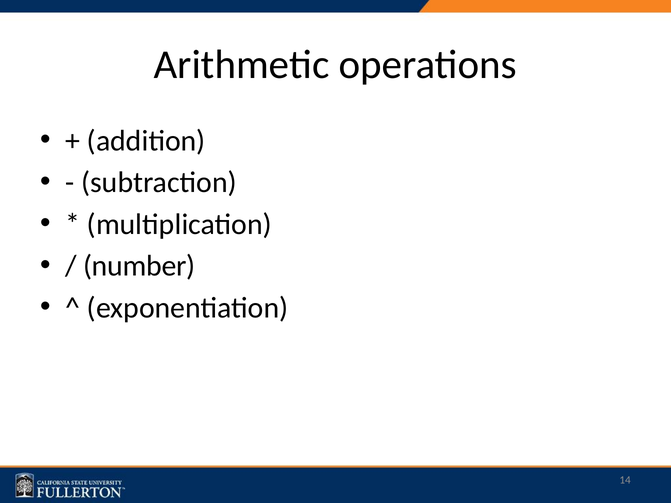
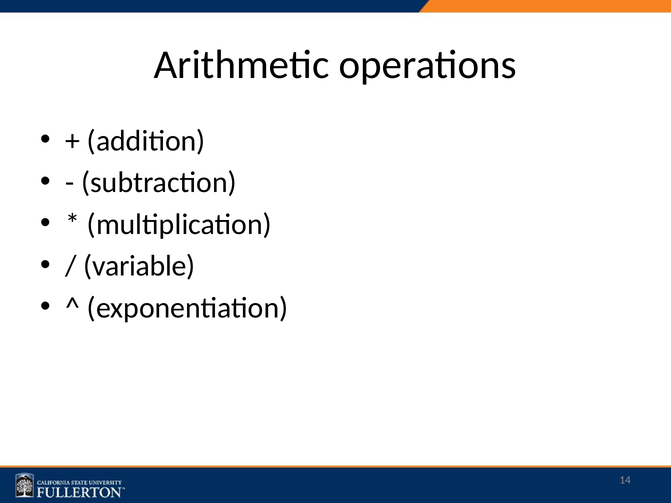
number: number -> variable
